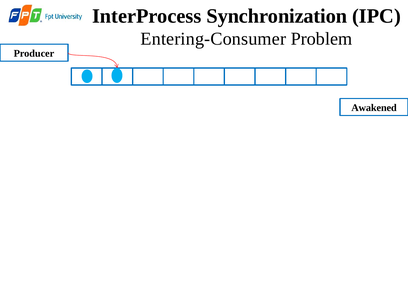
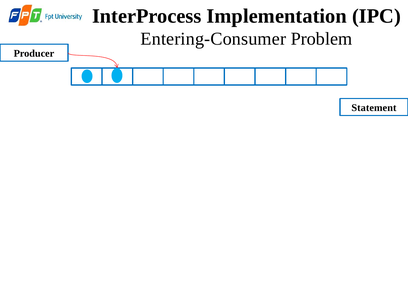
Synchronization: Synchronization -> Implementation
Awakened: Awakened -> Statement
